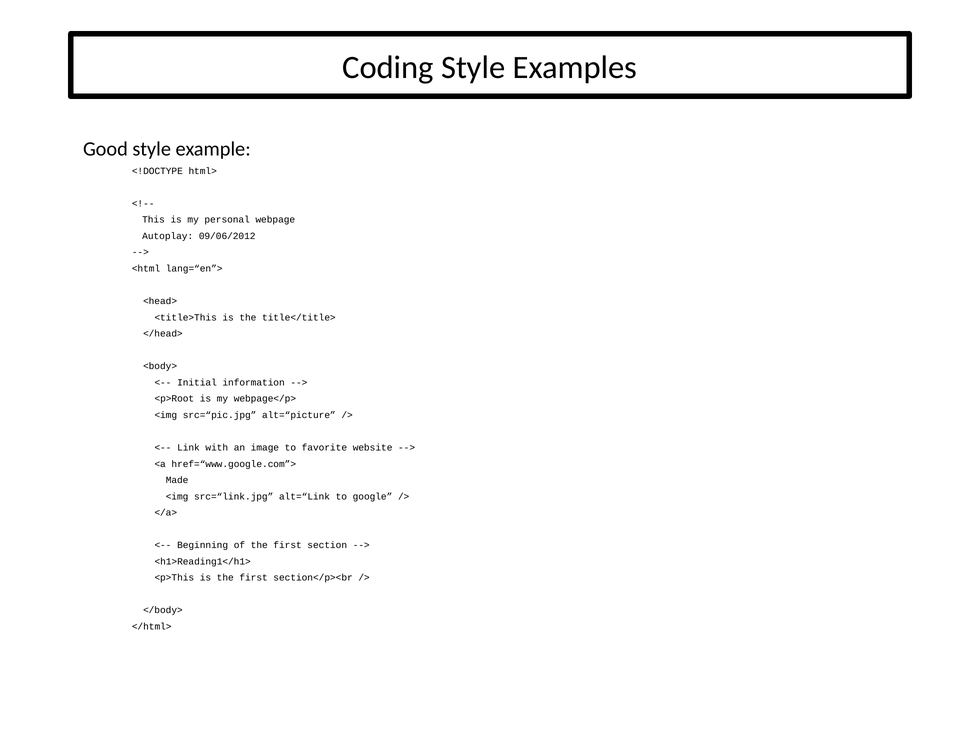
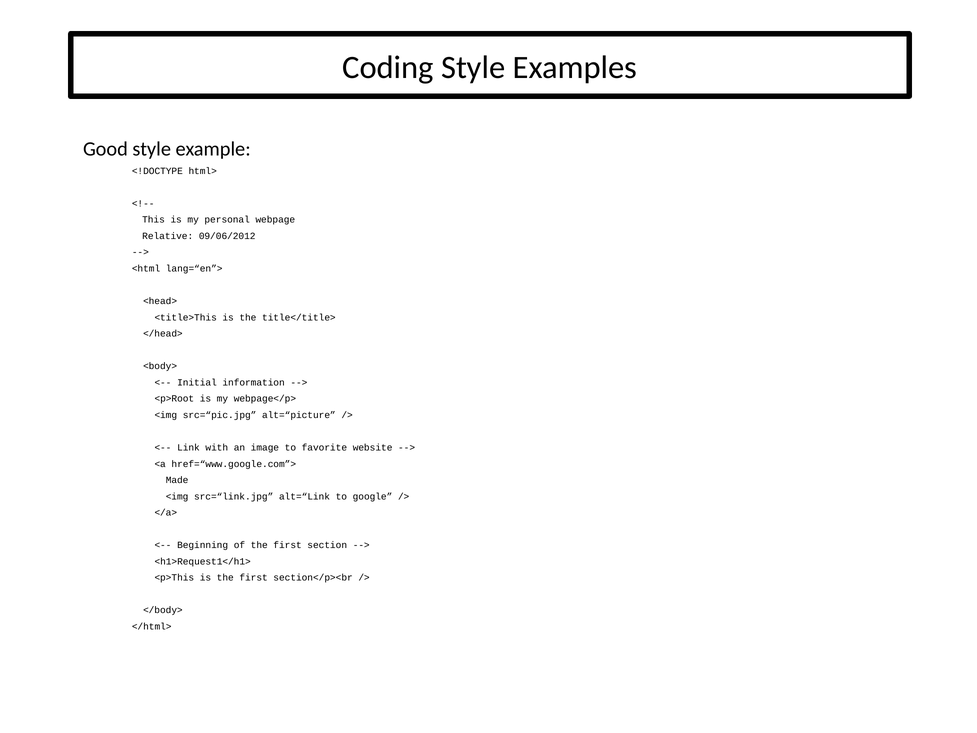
Autoplay: Autoplay -> Relative
<h1>Reading1</h1>: <h1>Reading1</h1> -> <h1>Request1</h1>
